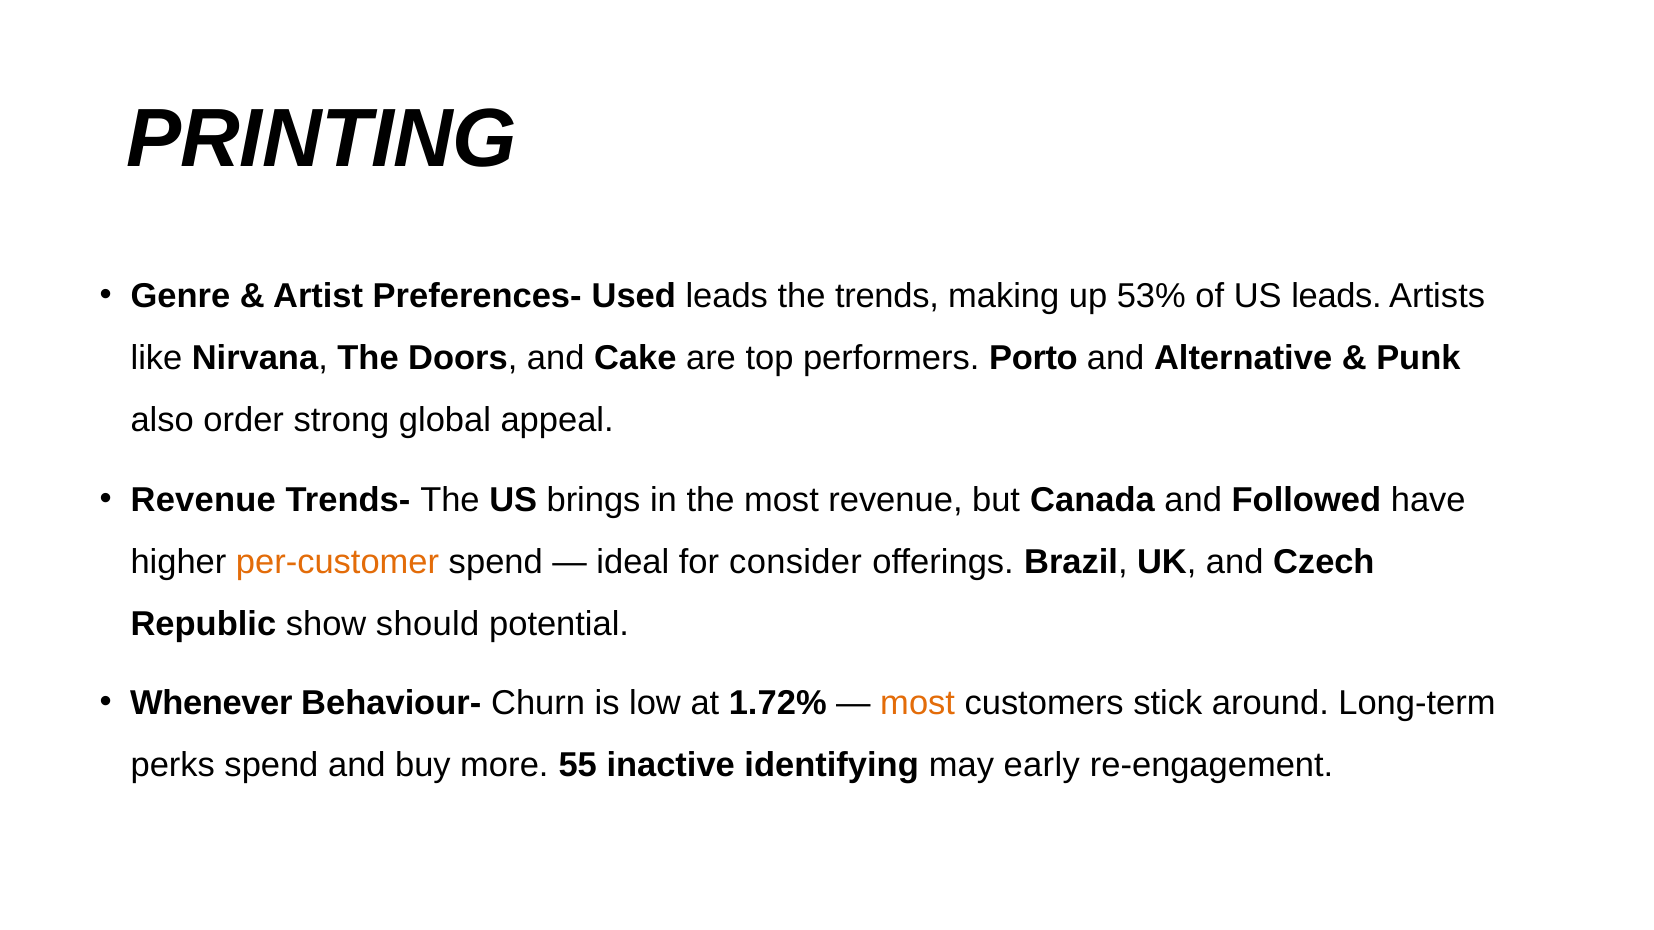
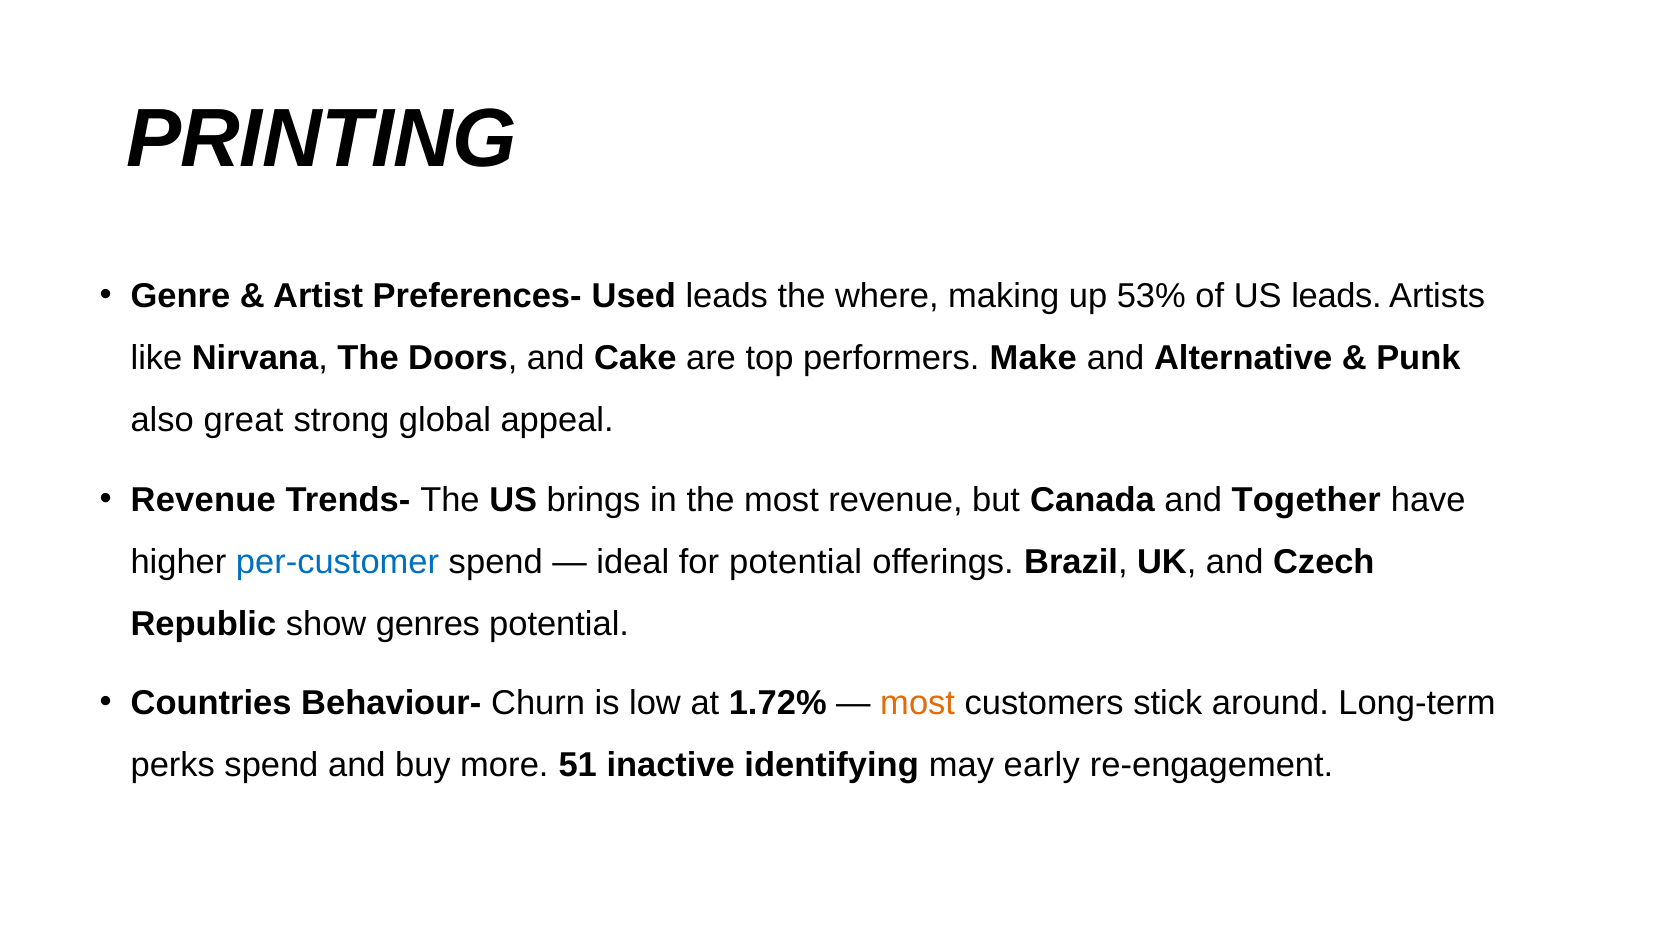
trends: trends -> where
Porto: Porto -> Make
order: order -> great
Followed: Followed -> Together
per-customer colour: orange -> blue
for consider: consider -> potential
should: should -> genres
Whenever: Whenever -> Countries
55: 55 -> 51
